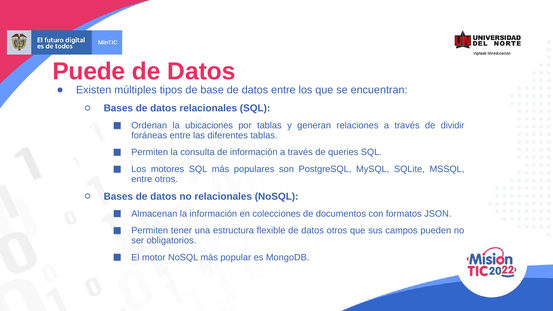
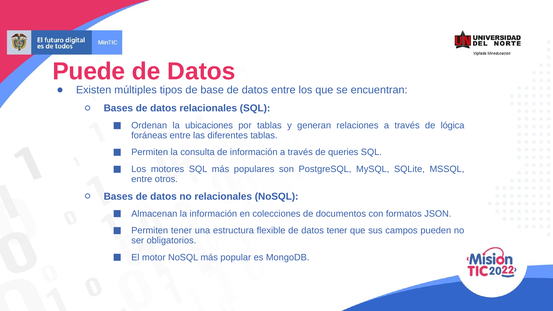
dividir: dividir -> lógica
datos otros: otros -> tener
